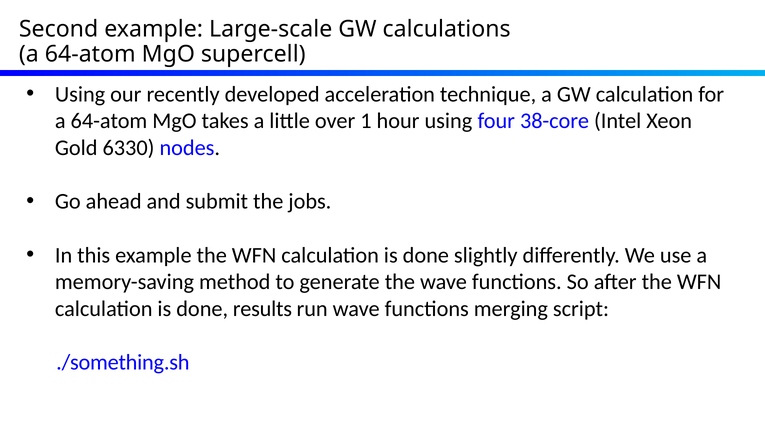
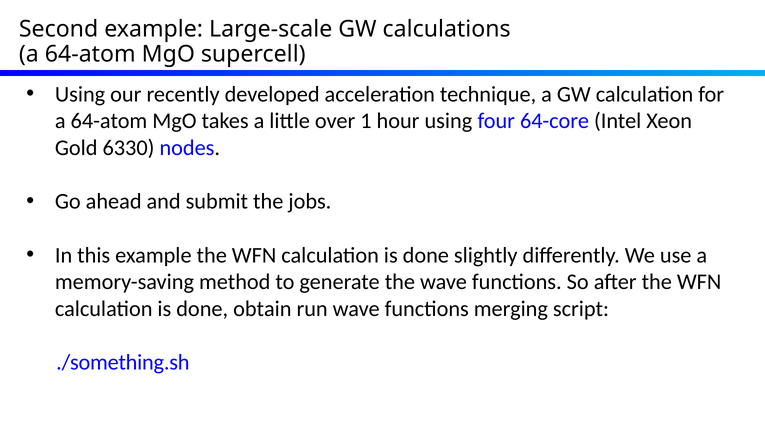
38-core: 38-core -> 64-core
results: results -> obtain
